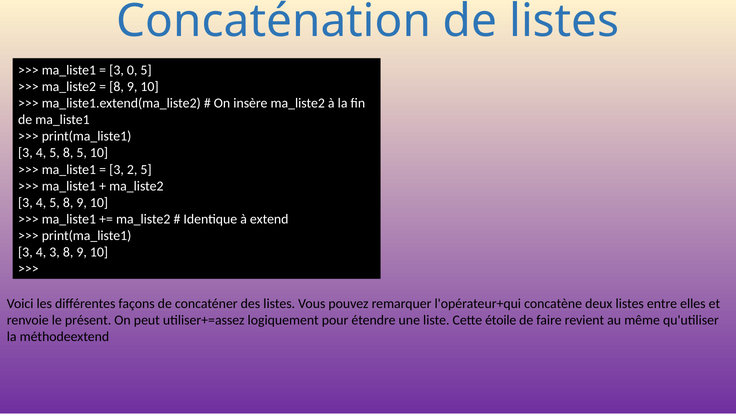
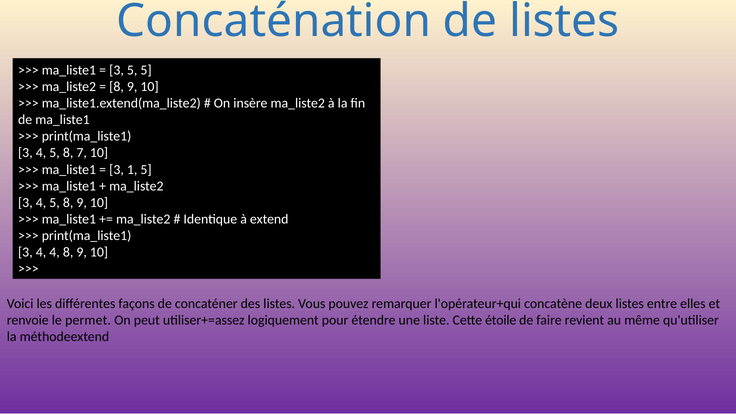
3 0: 0 -> 5
8 5: 5 -> 7
2: 2 -> 1
4 3: 3 -> 4
présent: présent -> permet
